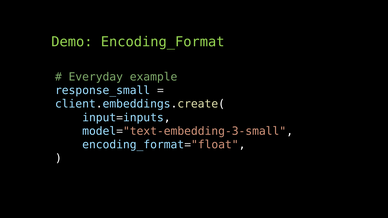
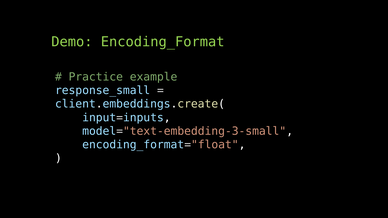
Everyday: Everyday -> Practice
